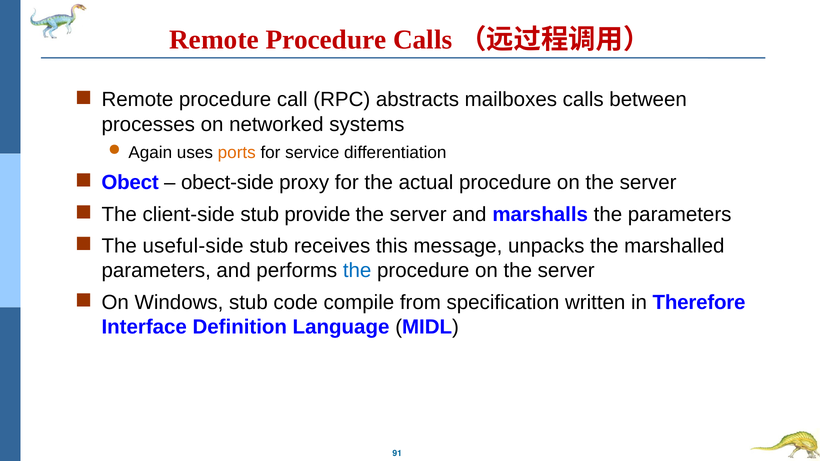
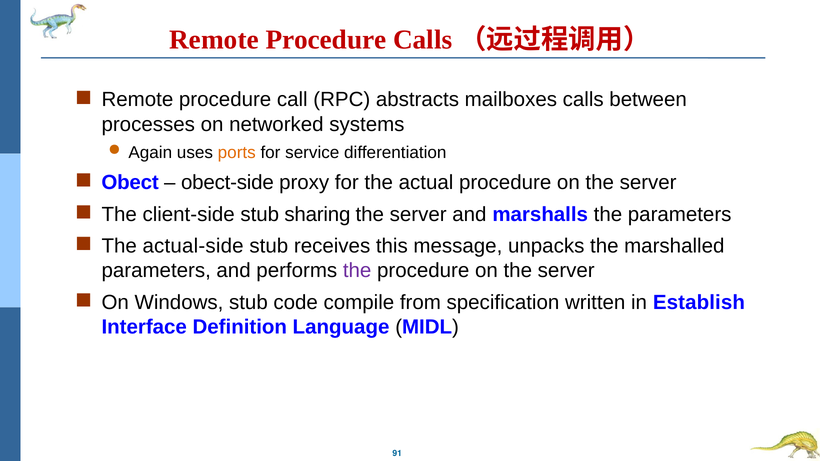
provide: provide -> sharing
useful-side: useful-side -> actual-side
the at (357, 271) colour: blue -> purple
Therefore: Therefore -> Establish
